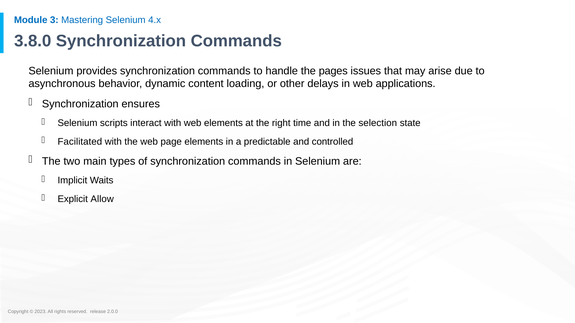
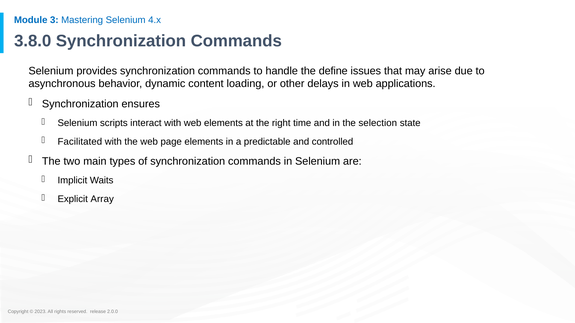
pages: pages -> define
Allow: Allow -> Array
